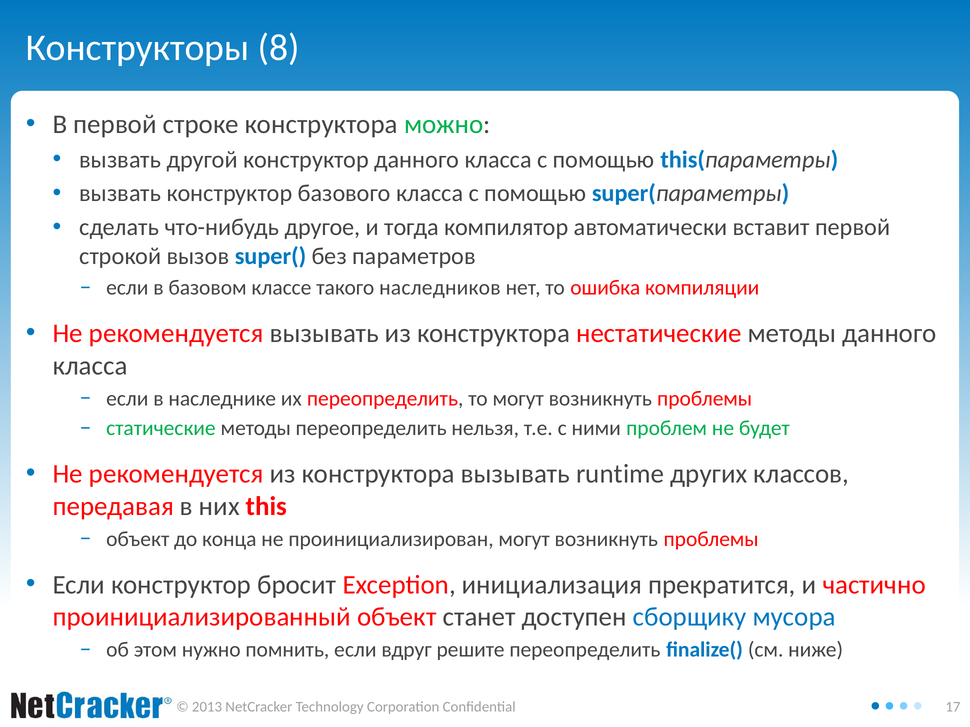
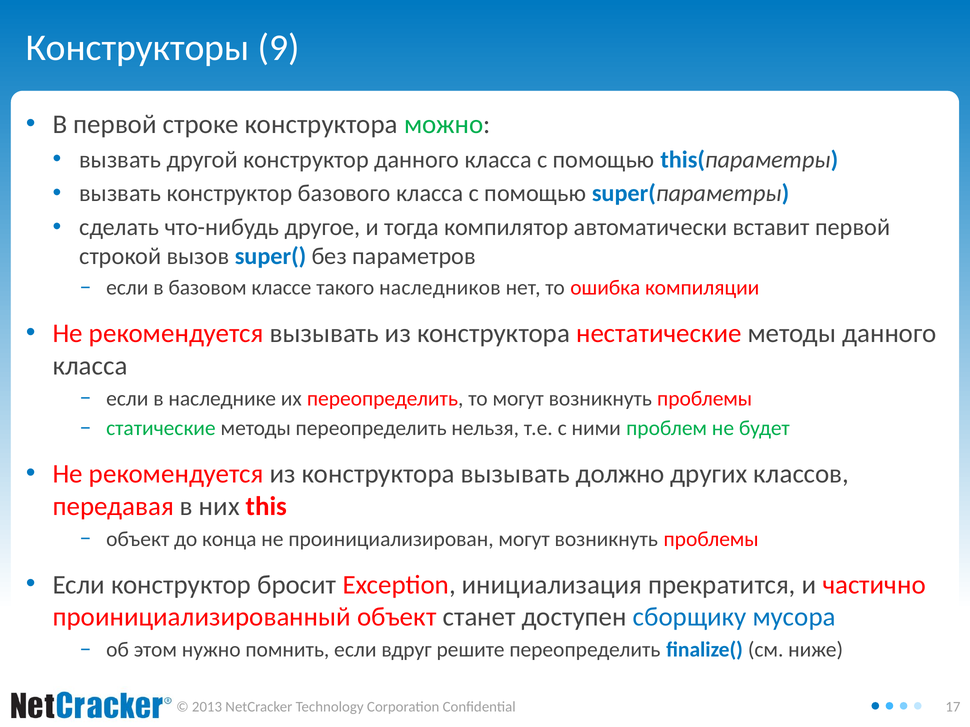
8: 8 -> 9
runtime: runtime -> должно
